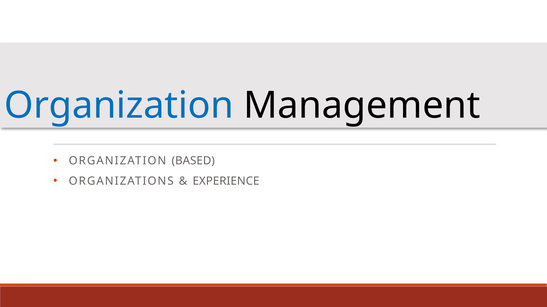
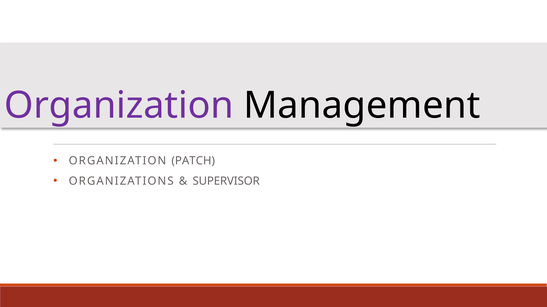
Organization at (119, 106) colour: blue -> purple
BASED: BASED -> PATCH
EXPERIENCE: EXPERIENCE -> SUPERVISOR
